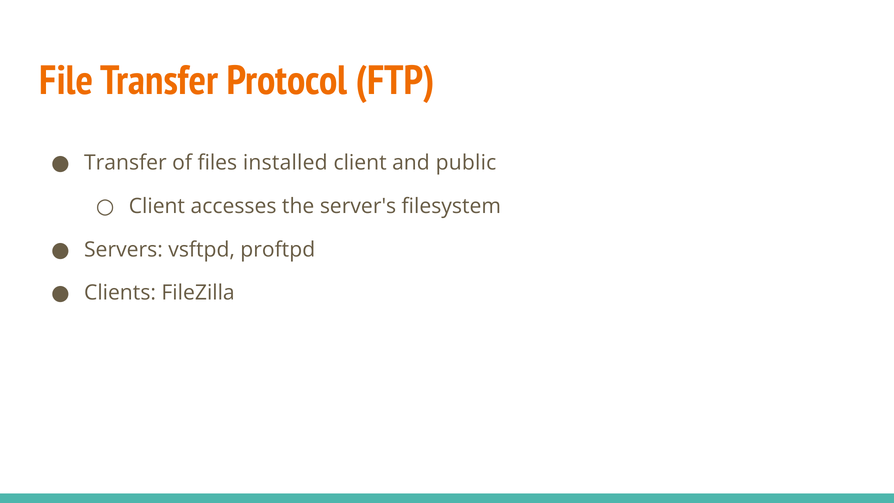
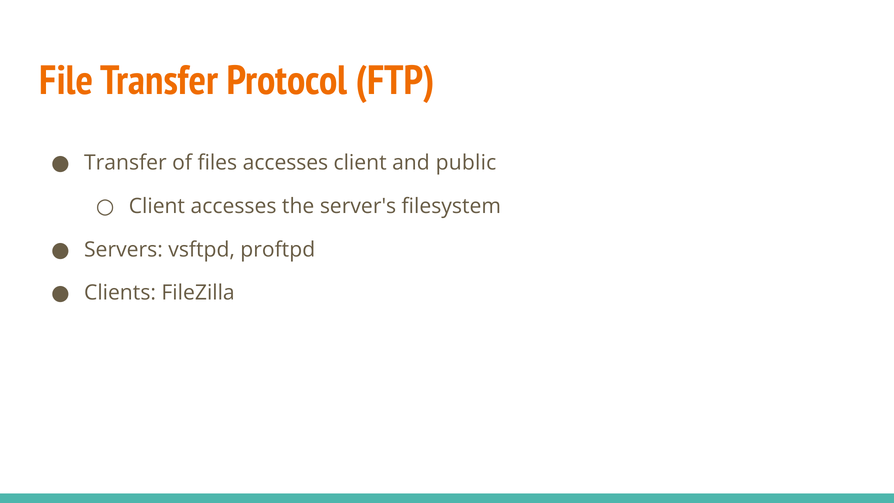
files installed: installed -> accesses
